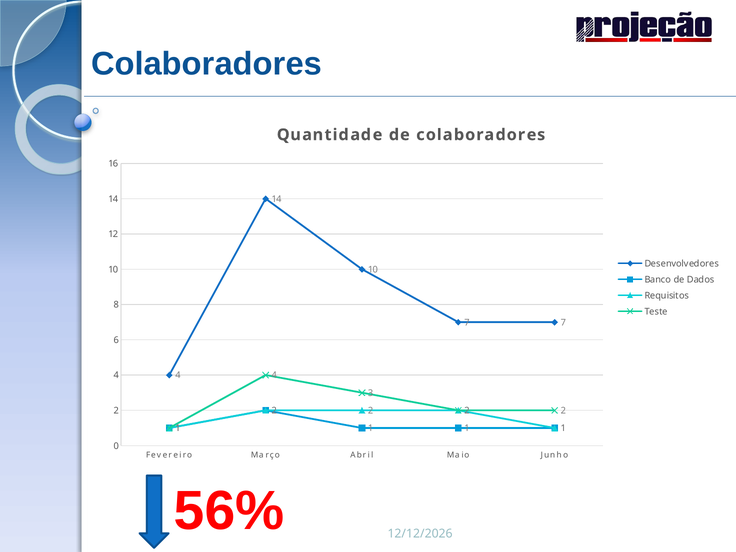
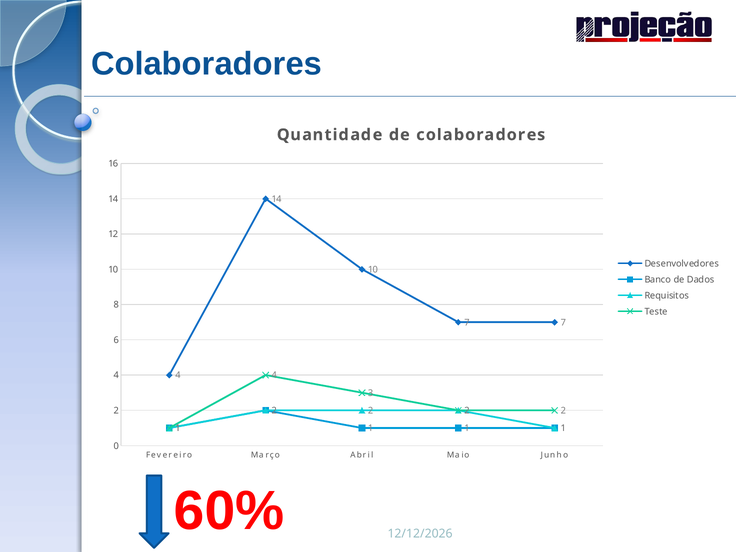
56%: 56% -> 60%
